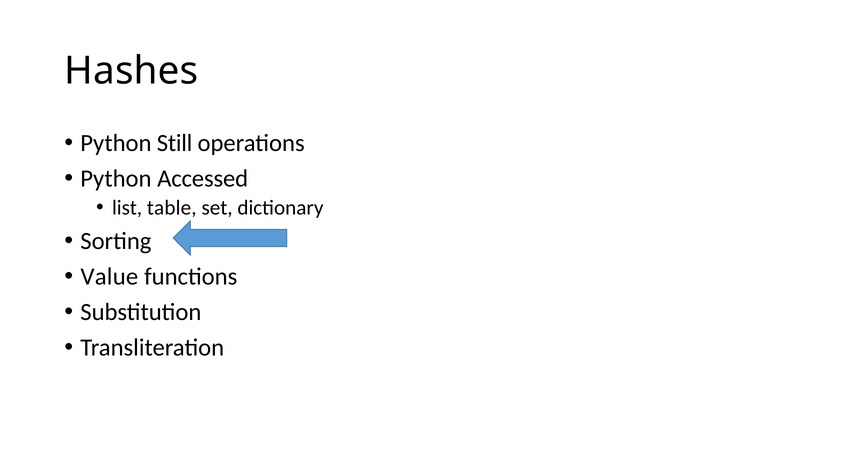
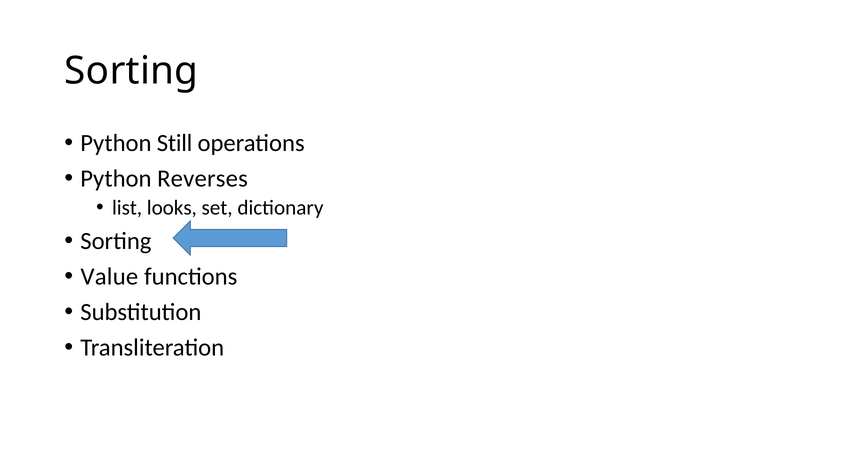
Hashes at (131, 71): Hashes -> Sorting
Accessed: Accessed -> Reverses
table: table -> looks
